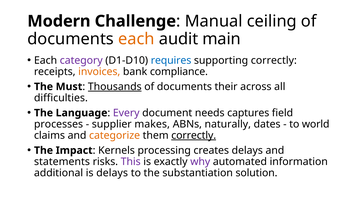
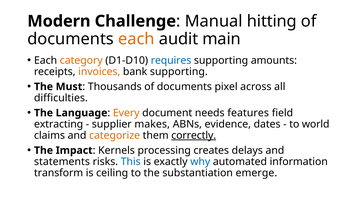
ceiling: ceiling -> hitting
category colour: purple -> orange
supporting correctly: correctly -> amounts
bank compliance: compliance -> supporting
Thousands underline: present -> none
their: their -> pixel
Every colour: purple -> orange
captures: captures -> features
processes: processes -> extracting
naturally: naturally -> evidence
This colour: purple -> blue
why colour: purple -> blue
additional: additional -> transform
is delays: delays -> ceiling
solution: solution -> emerge
